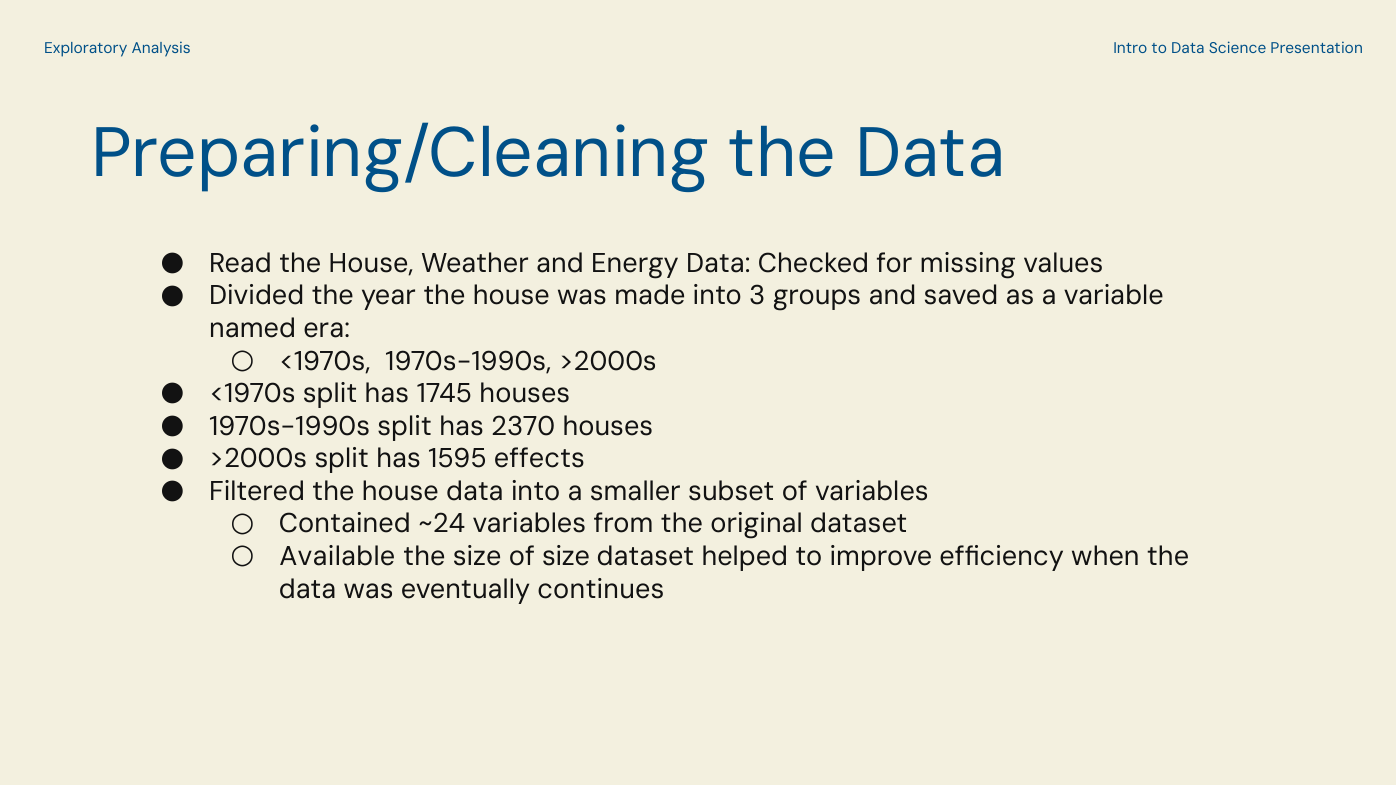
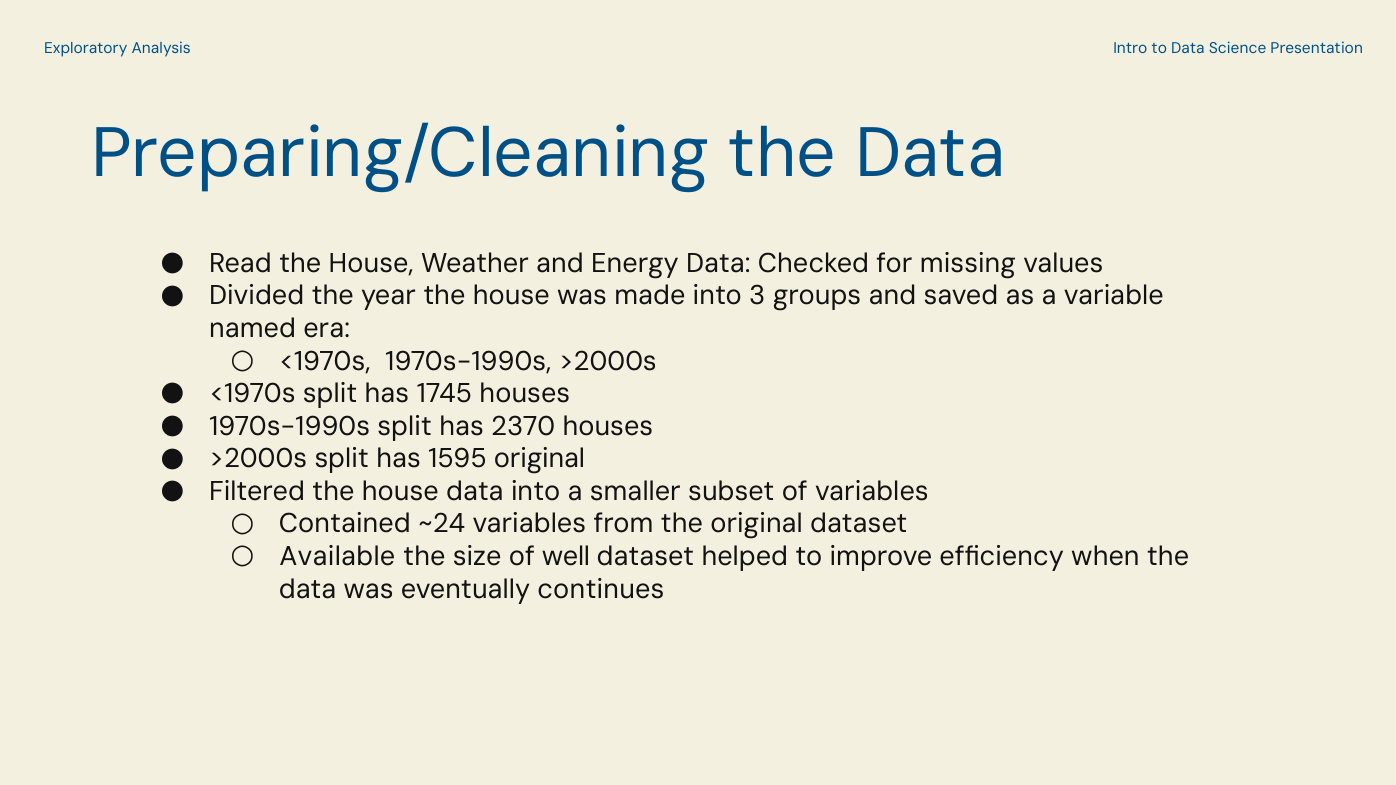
1595 effects: effects -> original
of size: size -> well
